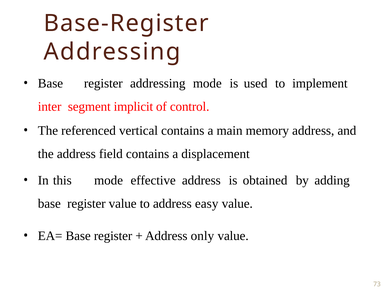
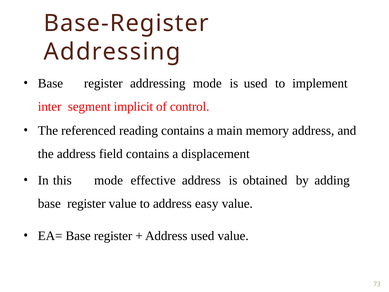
vertical: vertical -> reading
Address only: only -> used
